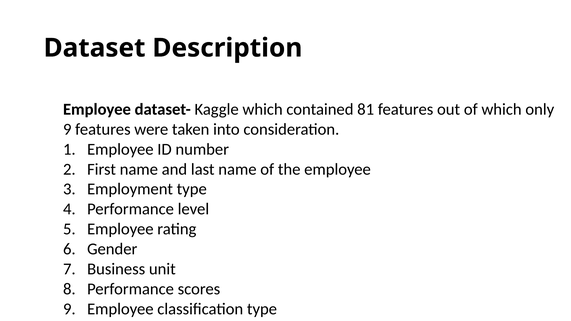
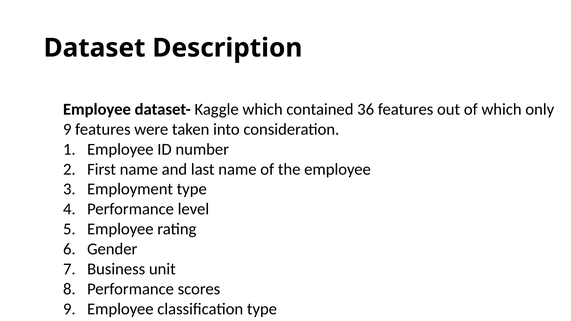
81: 81 -> 36
